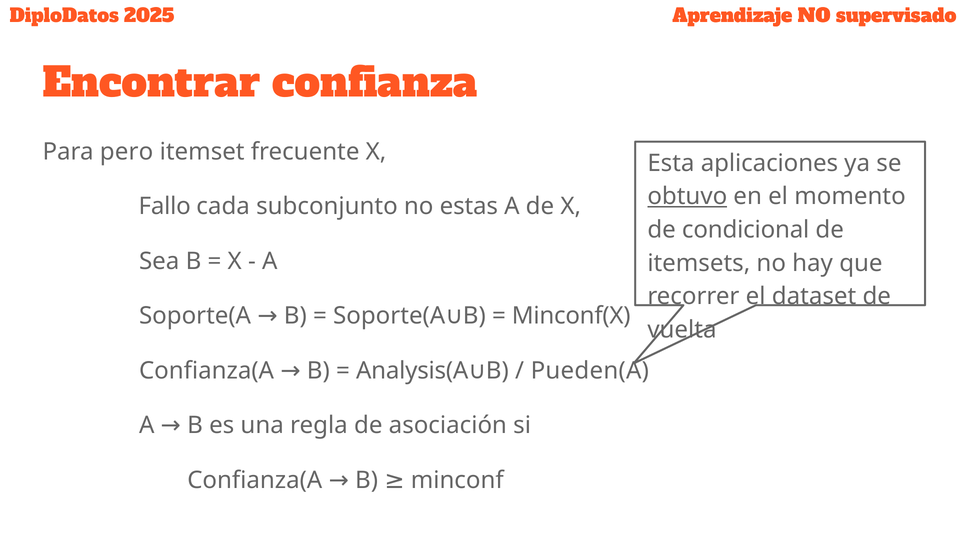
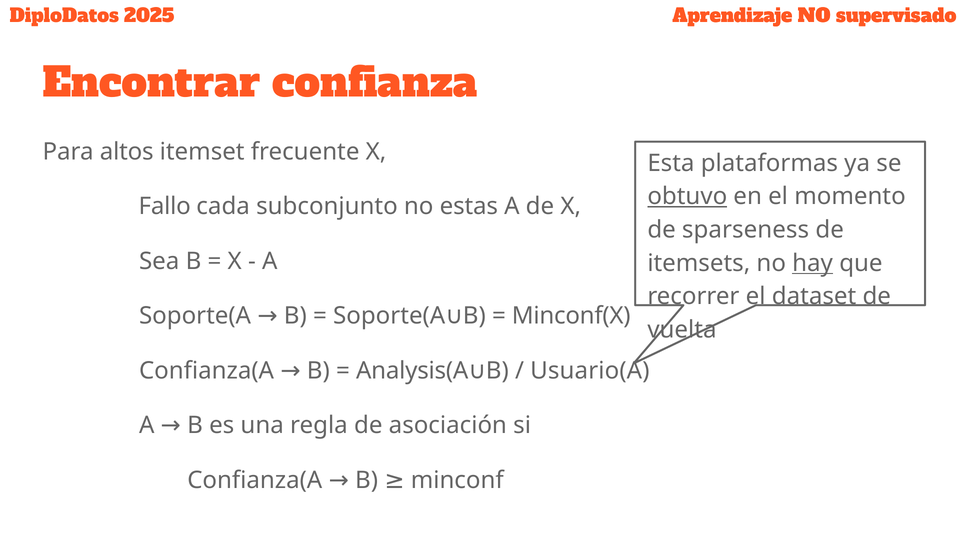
pero: pero -> altos
aplicaciones: aplicaciones -> plataformas
condicional: condicional -> sparseness
hay underline: none -> present
Pueden(A: Pueden(A -> Usuario(A
